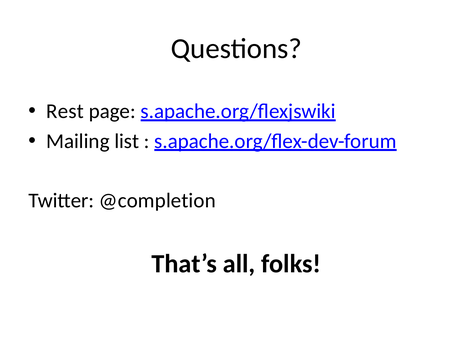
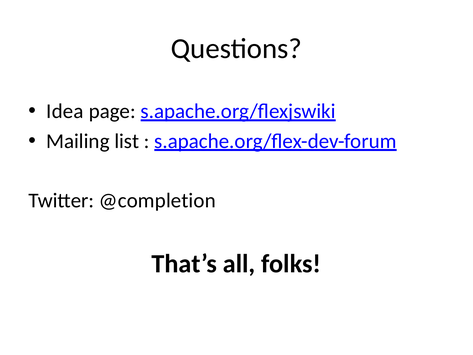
Rest: Rest -> Idea
